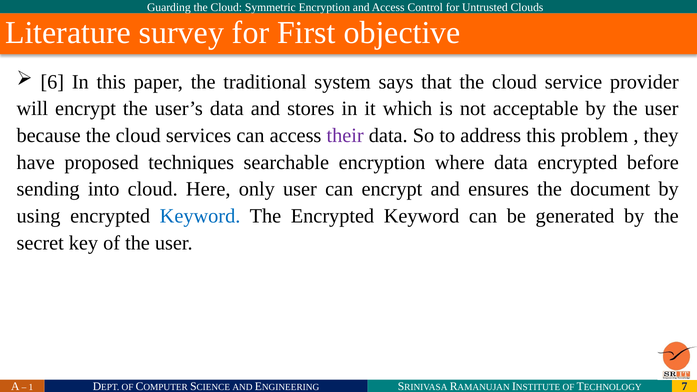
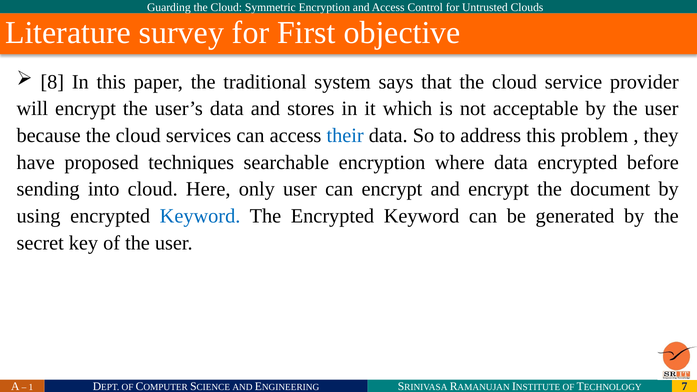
6: 6 -> 8
their colour: purple -> blue
and ensures: ensures -> encrypt
